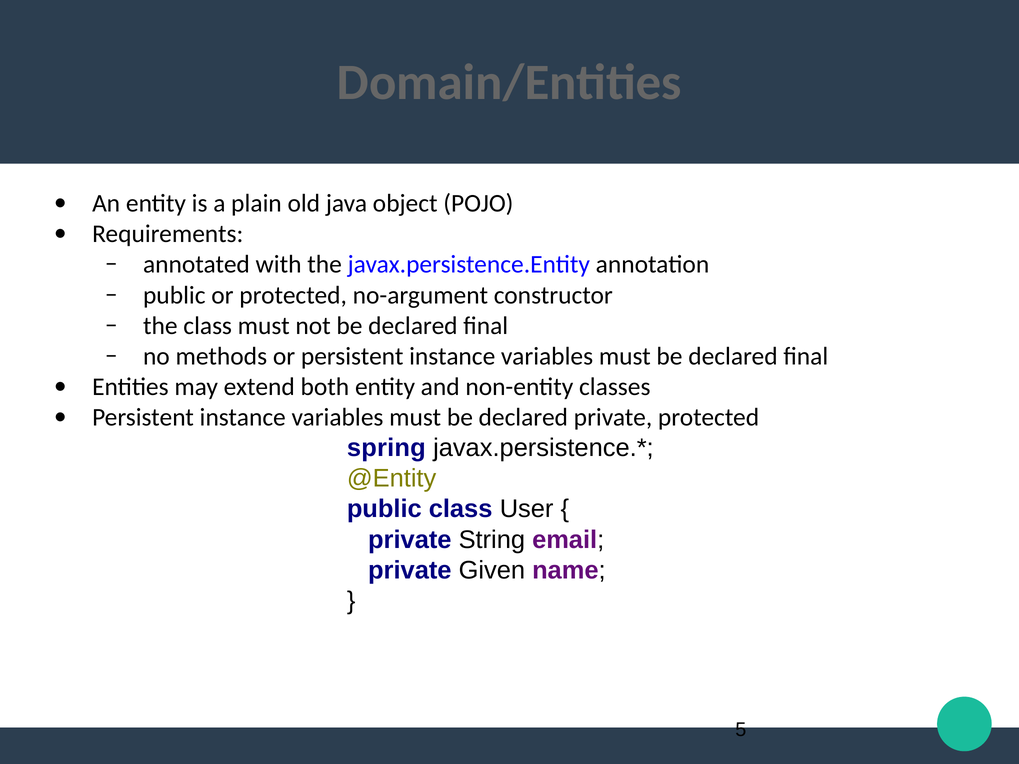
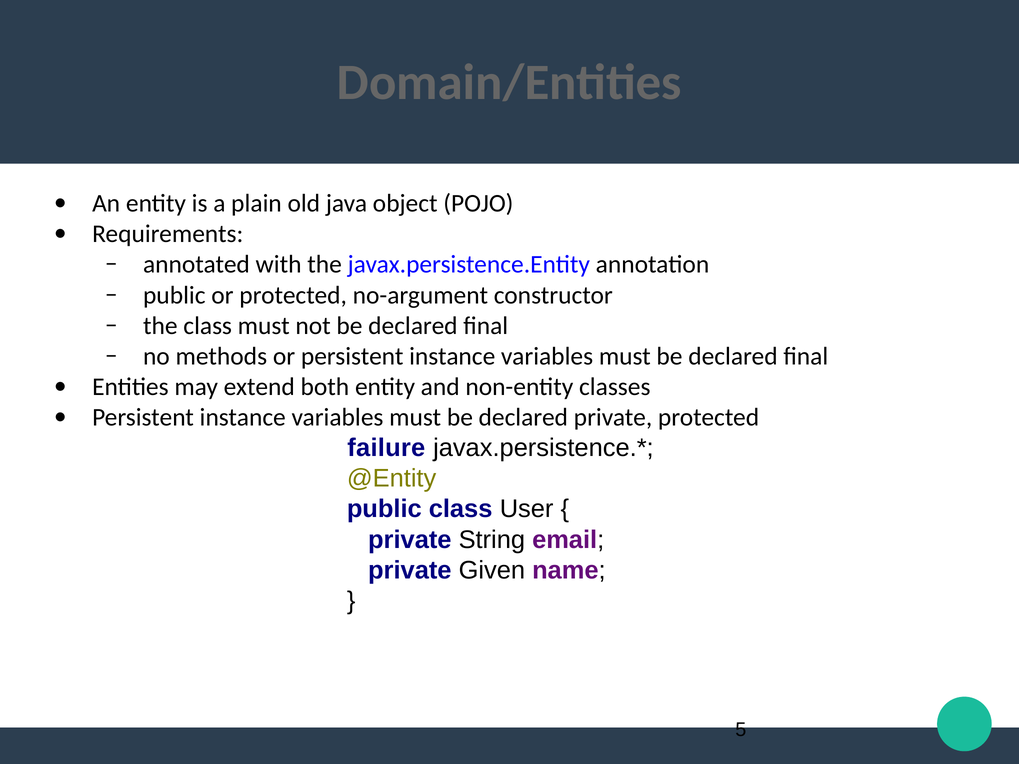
spring: spring -> failure
